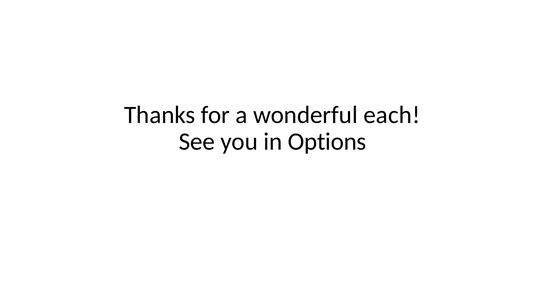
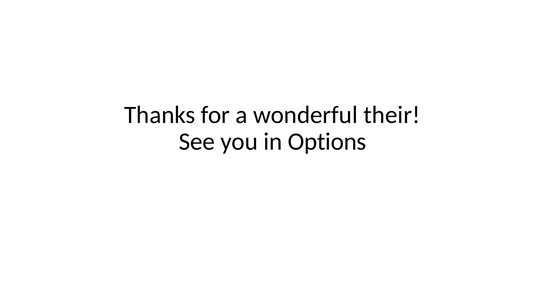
each: each -> their
